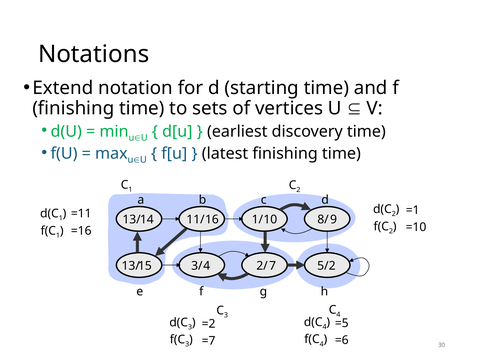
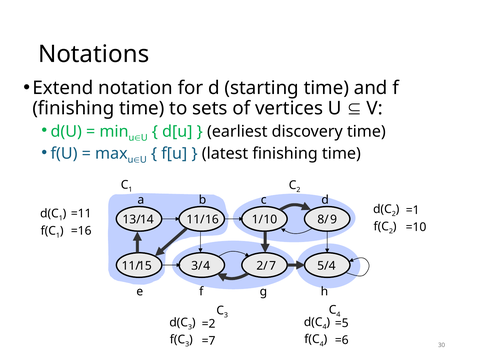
2 at (332, 266): 2 -> 4
13/ at (131, 266): 13/ -> 11/
